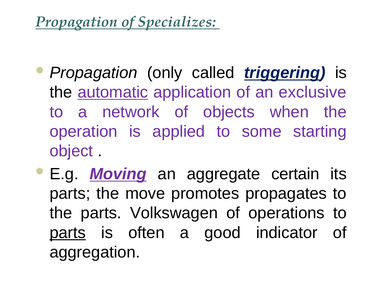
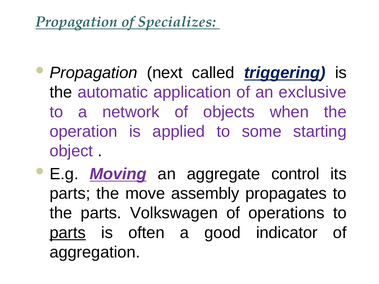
only: only -> next
automatic underline: present -> none
certain: certain -> control
promotes: promotes -> assembly
